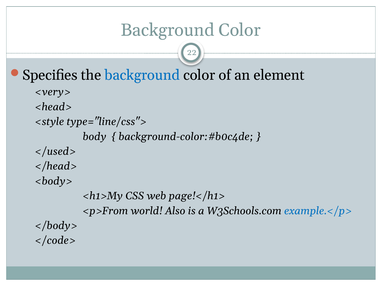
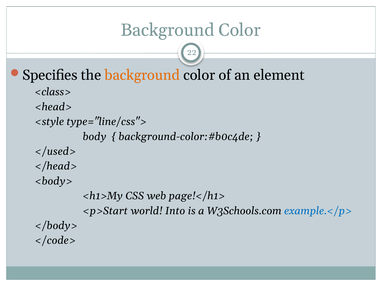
background at (142, 75) colour: blue -> orange
<very>: <very> -> <class>
<p>From: <p>From -> <p>Start
Also: Also -> Into
